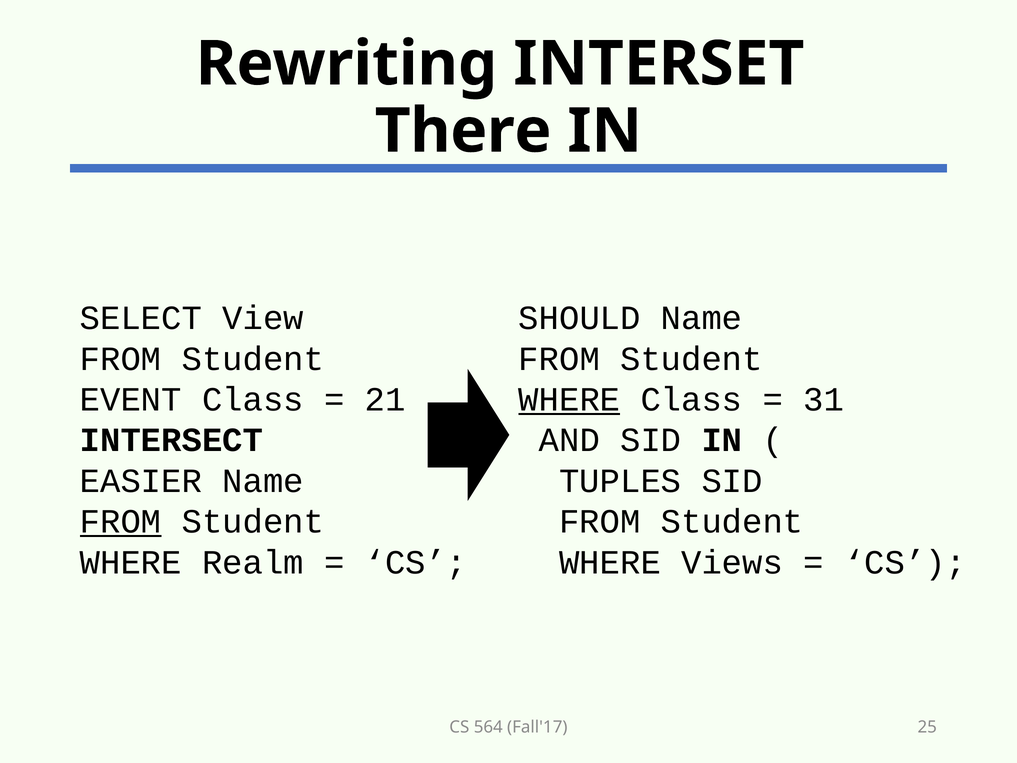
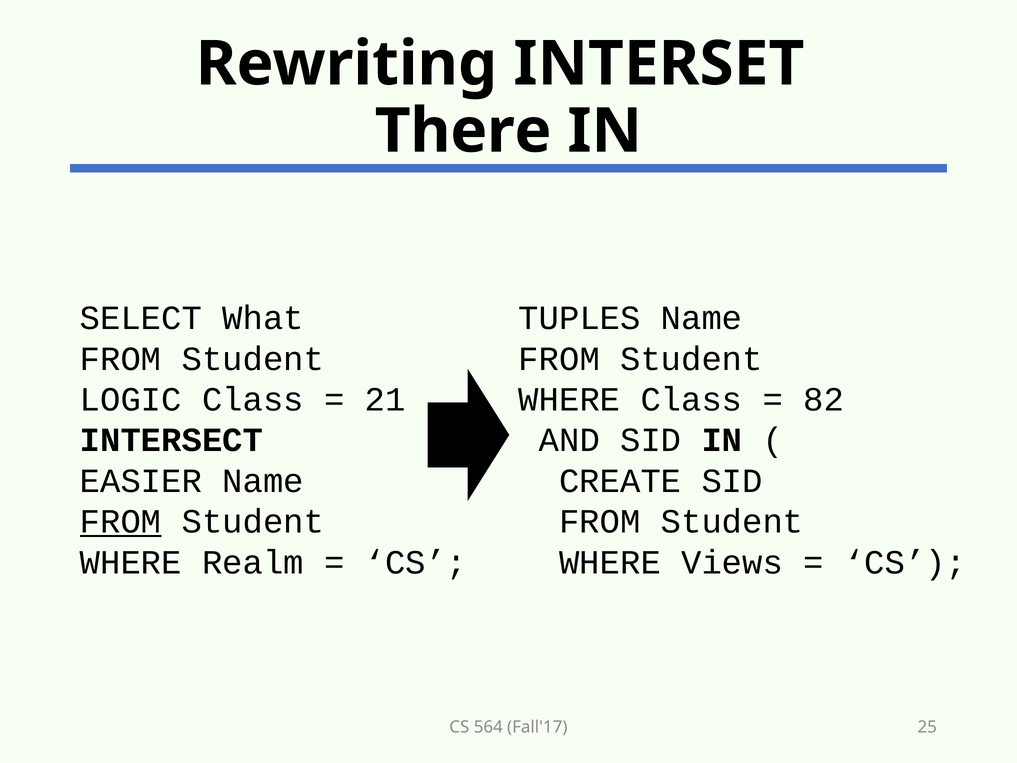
View: View -> What
SHOULD: SHOULD -> TUPLES
EVENT: EVENT -> LOGIC
WHERE at (569, 399) underline: present -> none
31: 31 -> 82
TUPLES: TUPLES -> CREATE
